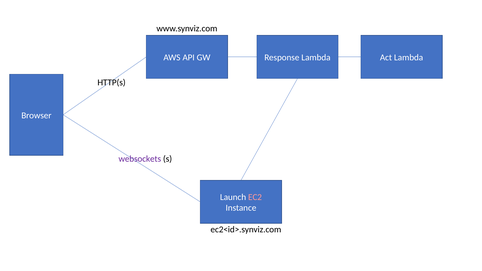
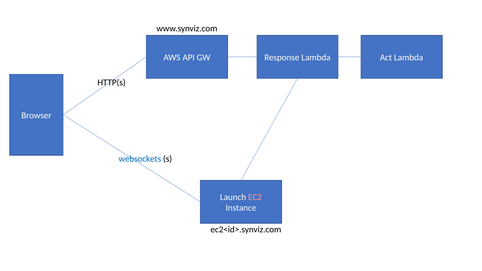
websockets colour: purple -> blue
